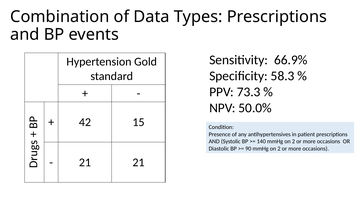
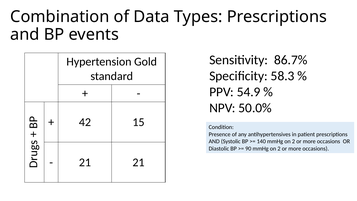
66.9%: 66.9% -> 86.7%
73.3: 73.3 -> 54.9
